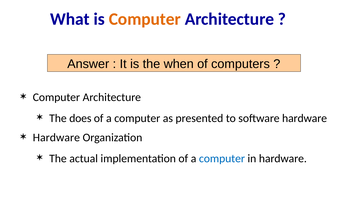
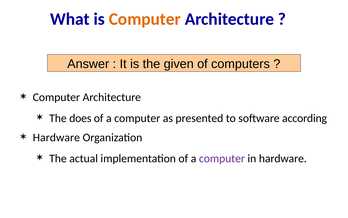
when: when -> given
software hardware: hardware -> according
computer at (222, 158) colour: blue -> purple
